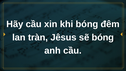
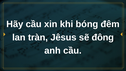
sẽ bóng: bóng -> đông
